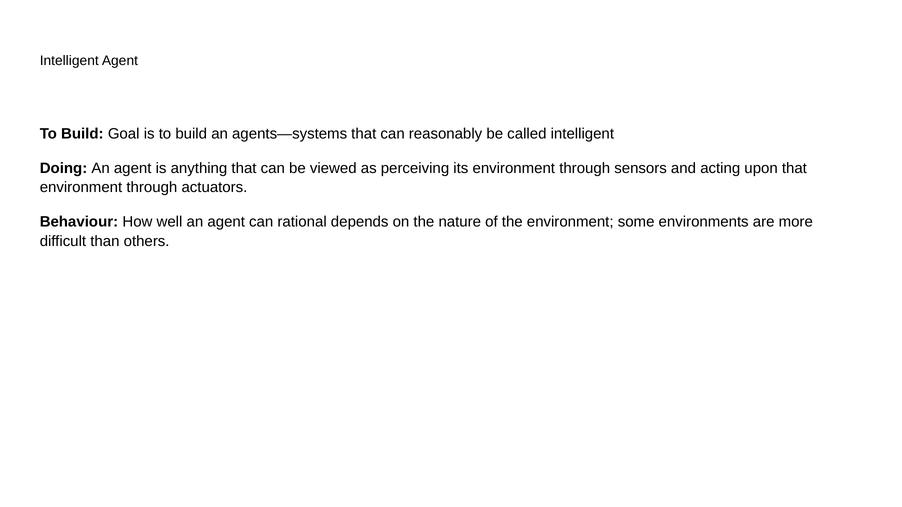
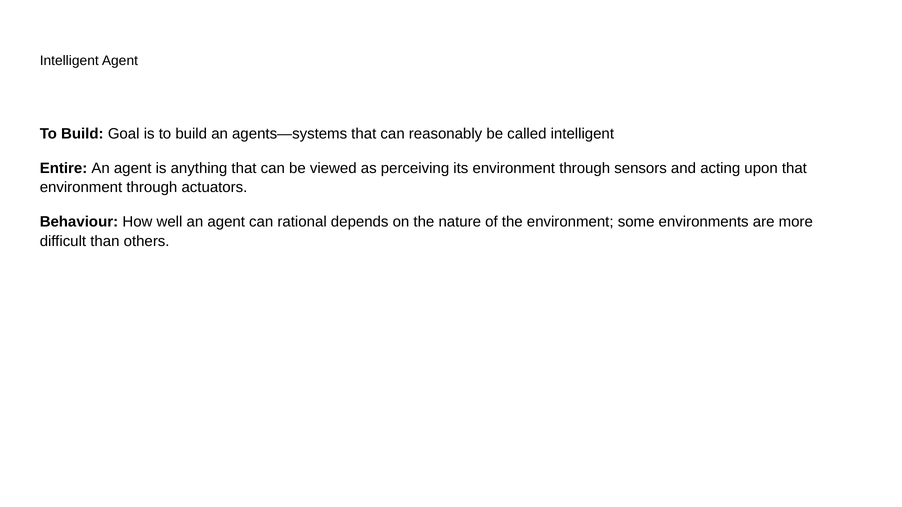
Doing: Doing -> Entire
